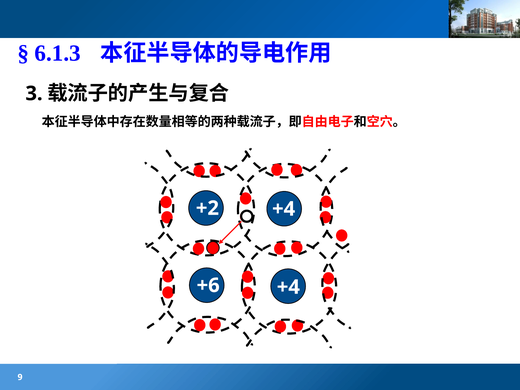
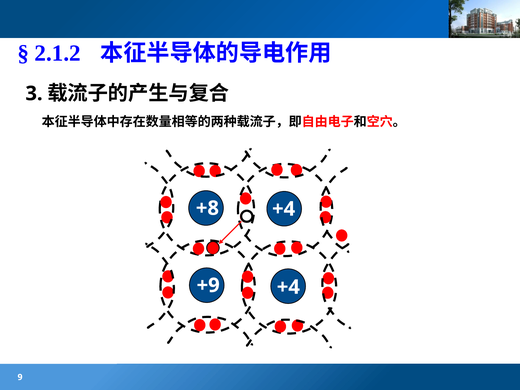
6.1.3: 6.1.3 -> 2.1.2
+2: +2 -> +8
+6: +6 -> +9
